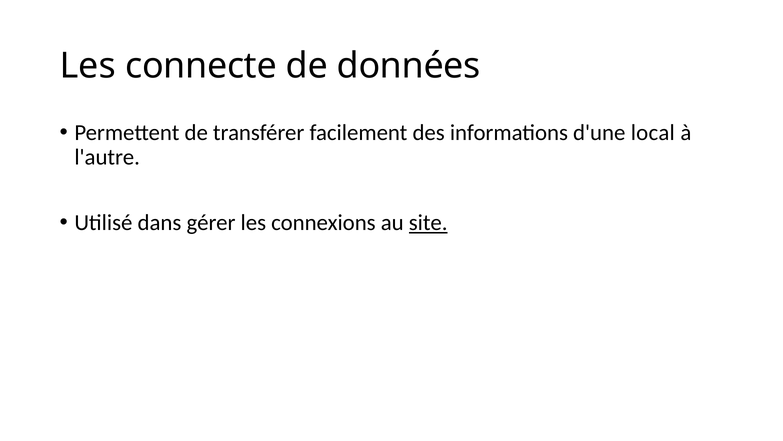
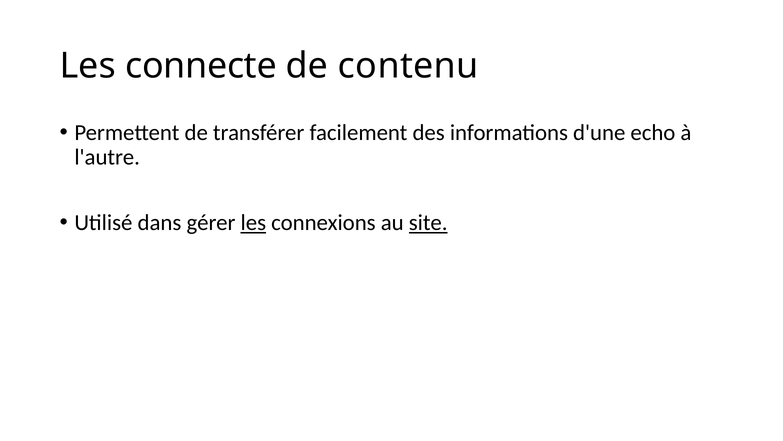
données: données -> contenu
local: local -> echo
les at (253, 223) underline: none -> present
